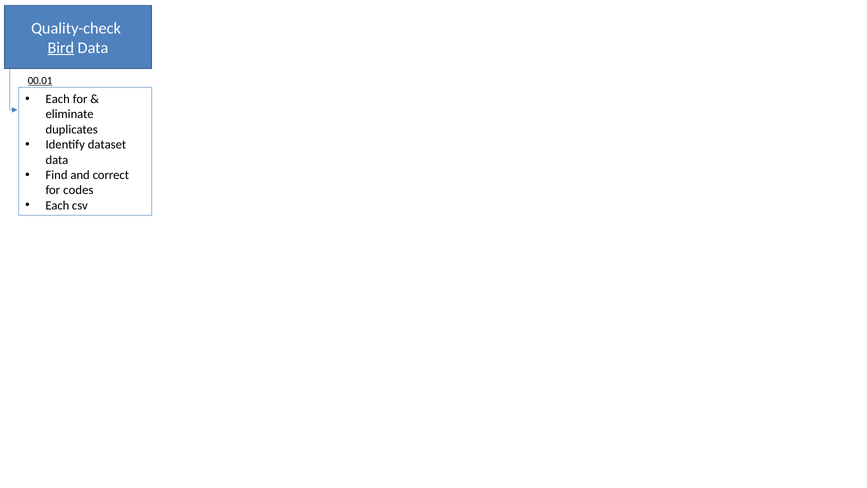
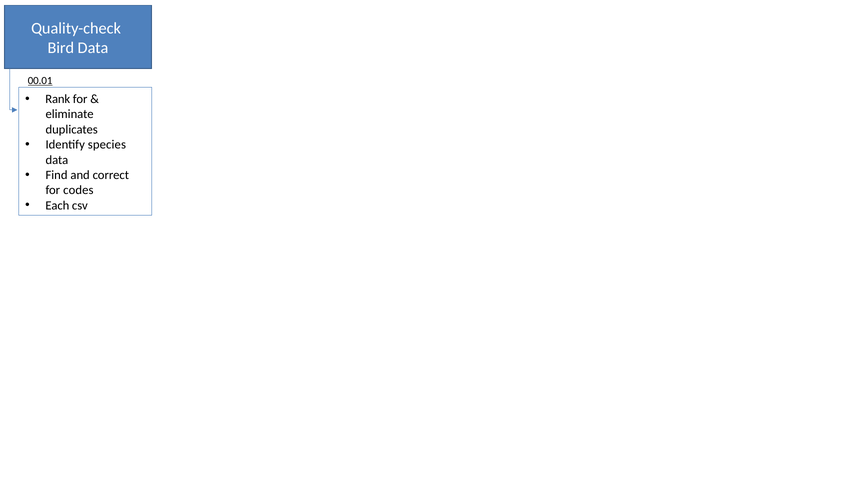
Bird underline: present -> none
Each at (58, 99): Each -> Rank
dataset: dataset -> species
